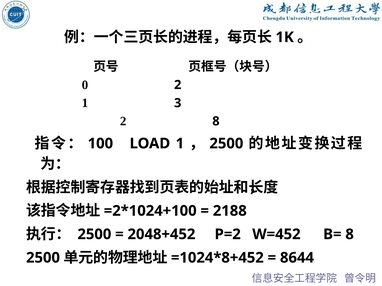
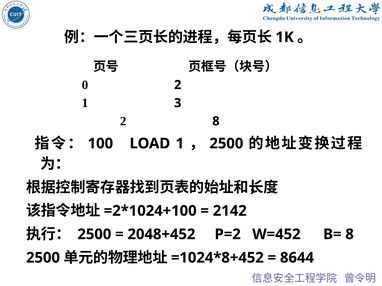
2188: 2188 -> 2142
